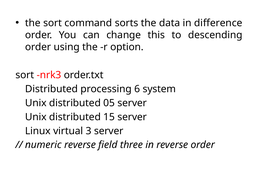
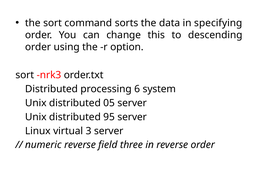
difference: difference -> specifying
15: 15 -> 95
